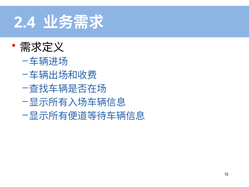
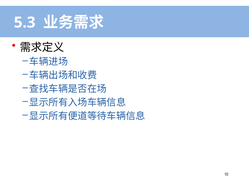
2.4: 2.4 -> 5.3
